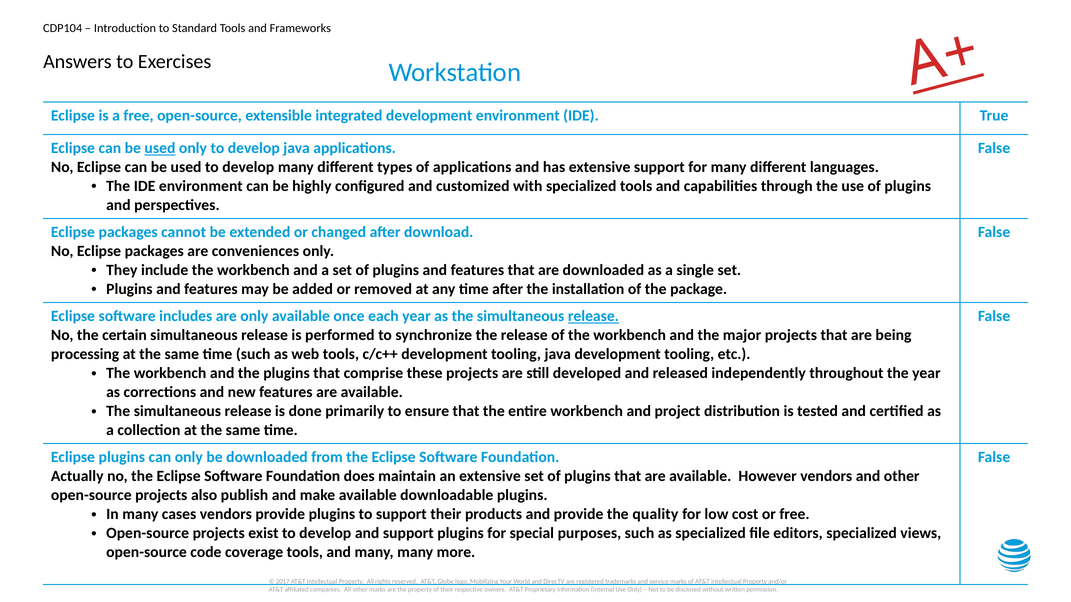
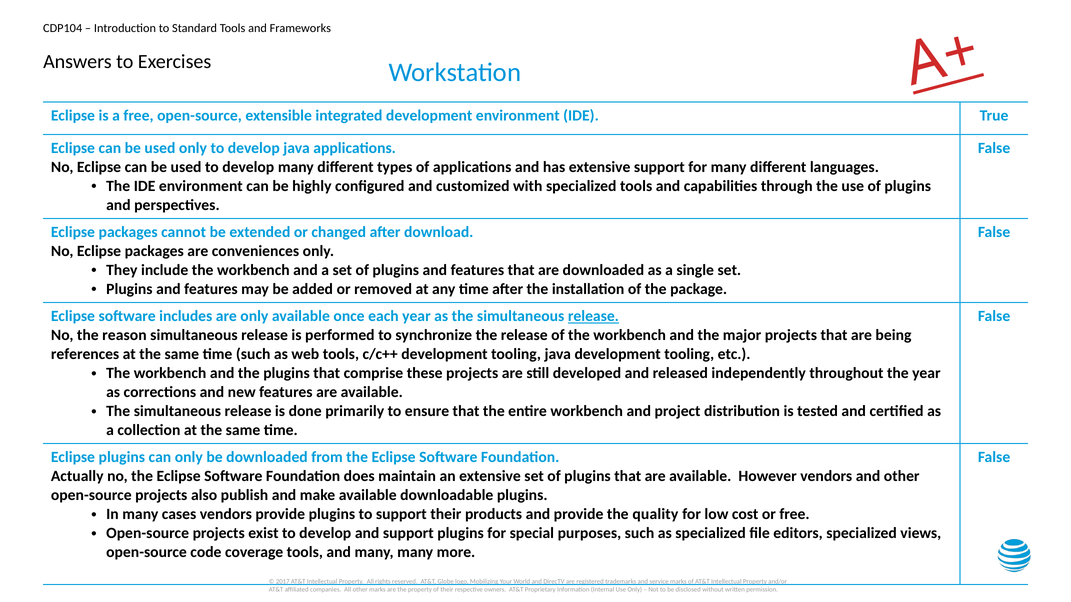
used at (160, 148) underline: present -> none
certain: certain -> reason
processing: processing -> references
